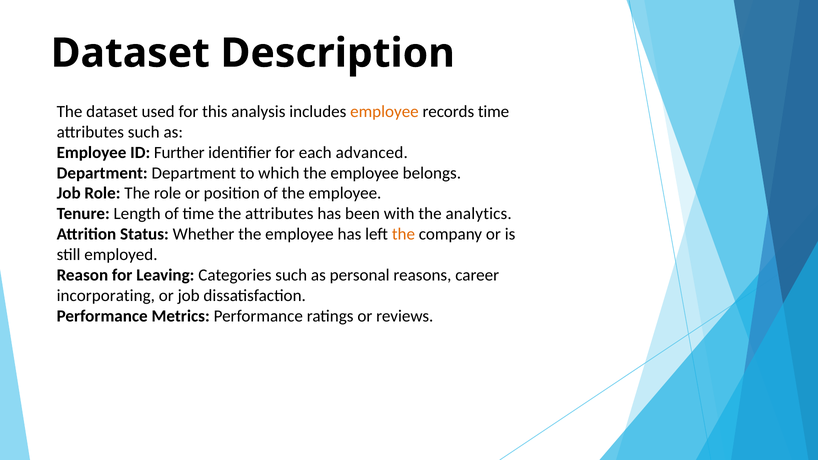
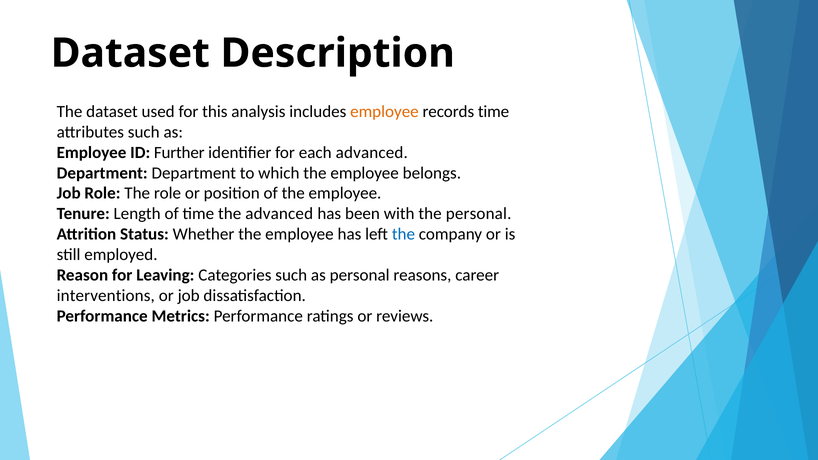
the attributes: attributes -> advanced
the analytics: analytics -> personal
the at (403, 234) colour: orange -> blue
incorporating: incorporating -> interventions
